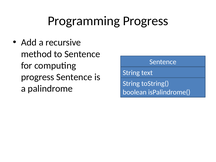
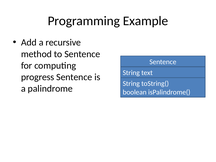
Programming Progress: Progress -> Example
